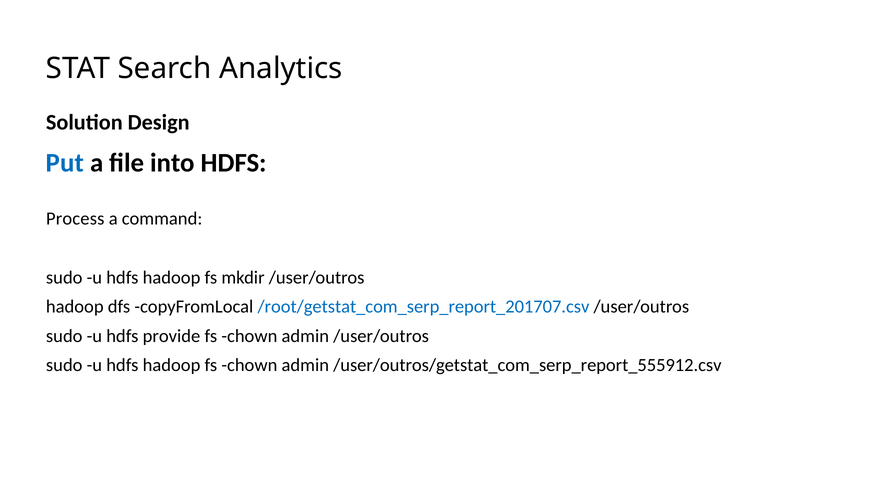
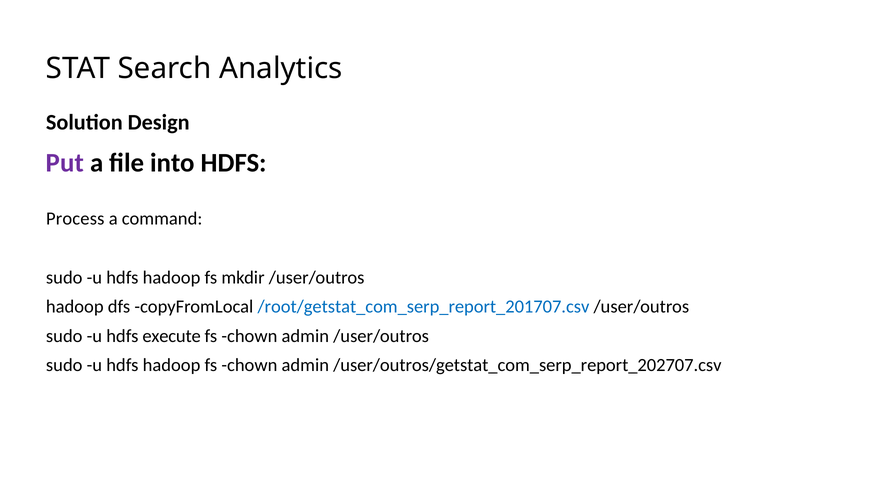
Put colour: blue -> purple
provide: provide -> execute
/user/outros/getstat_com_serp_report_555912.csv: /user/outros/getstat_com_serp_report_555912.csv -> /user/outros/getstat_com_serp_report_202707.csv
